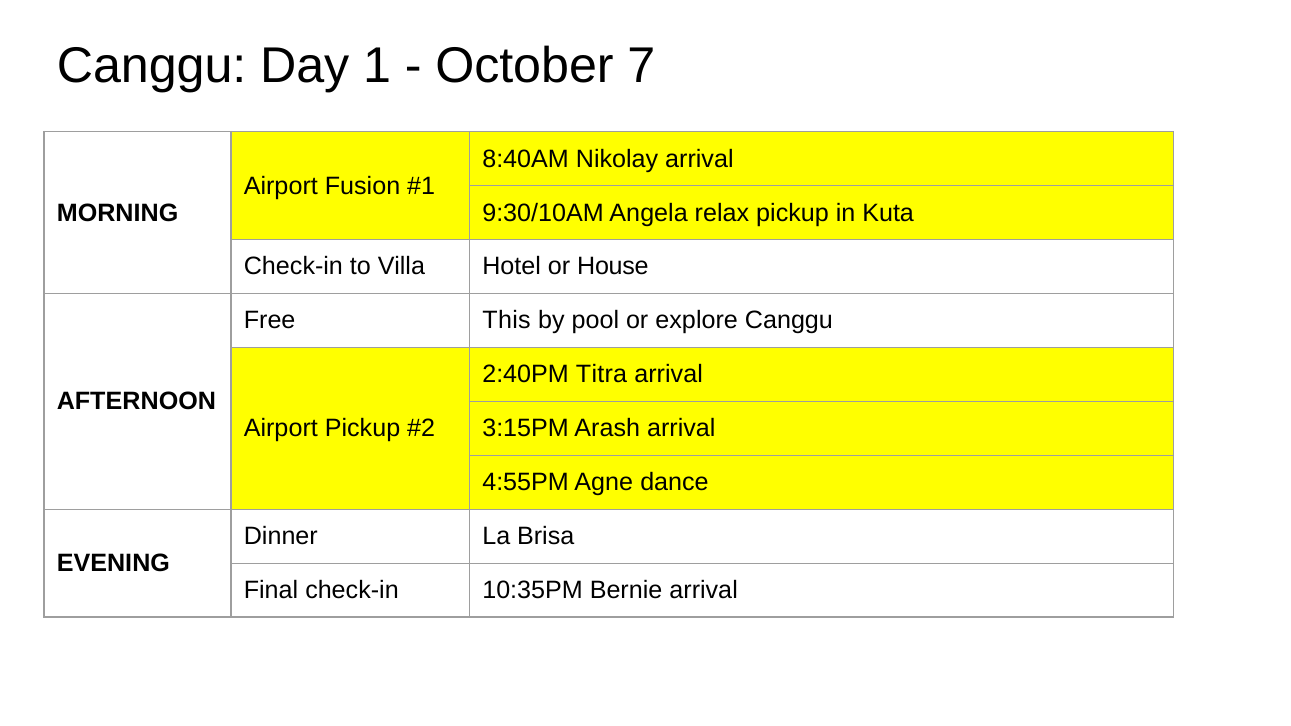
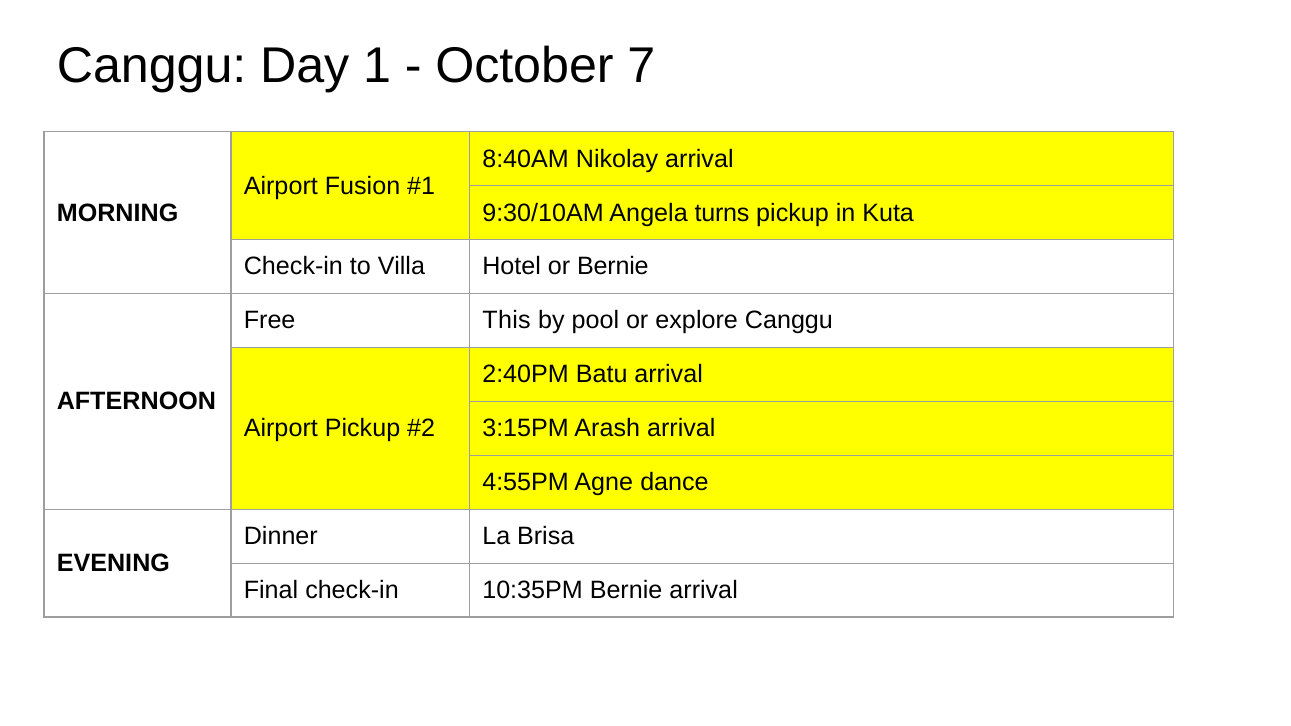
relax: relax -> turns
or House: House -> Bernie
Titra: Titra -> Batu
